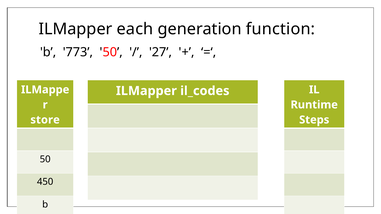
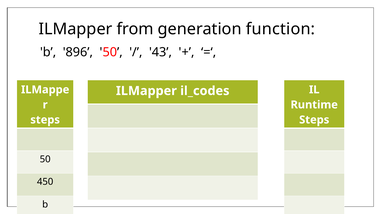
each: each -> from
773: 773 -> 896
27: 27 -> 43
store at (45, 120): store -> steps
